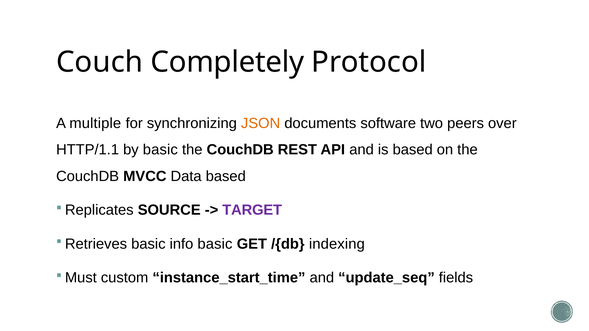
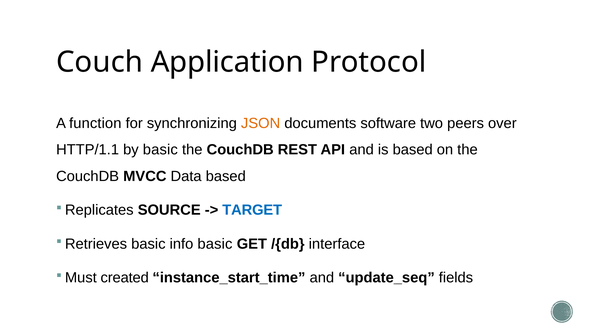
Completely: Completely -> Application
multiple: multiple -> function
TARGET colour: purple -> blue
indexing: indexing -> interface
custom: custom -> created
